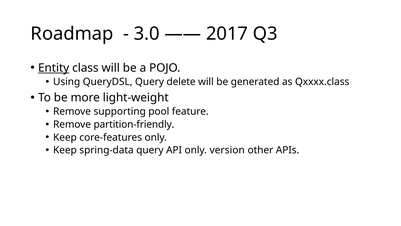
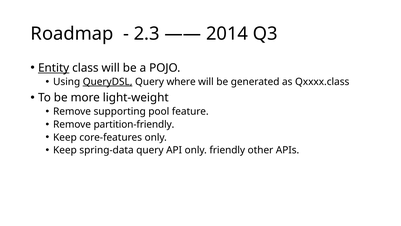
3.0: 3.0 -> 2.3
2017: 2017 -> 2014
QueryDSL underline: none -> present
delete: delete -> where
version: version -> friendly
